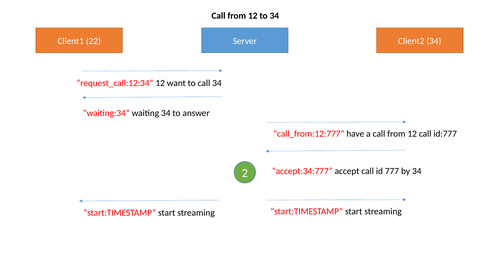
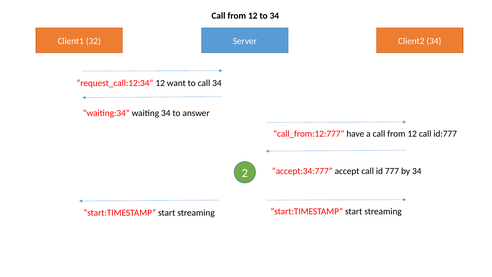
22: 22 -> 32
